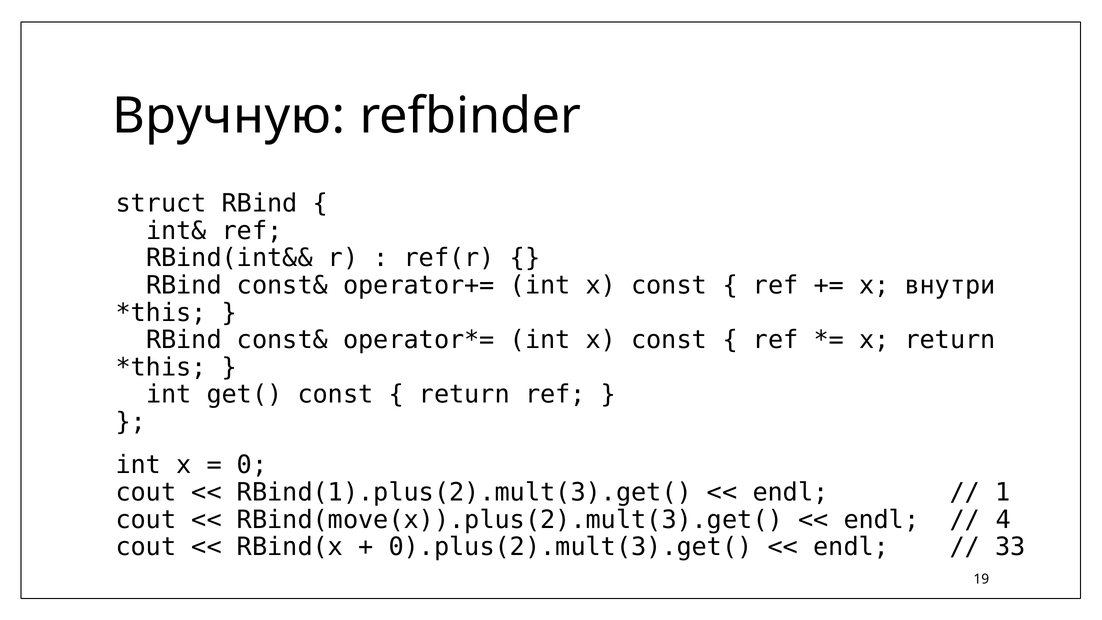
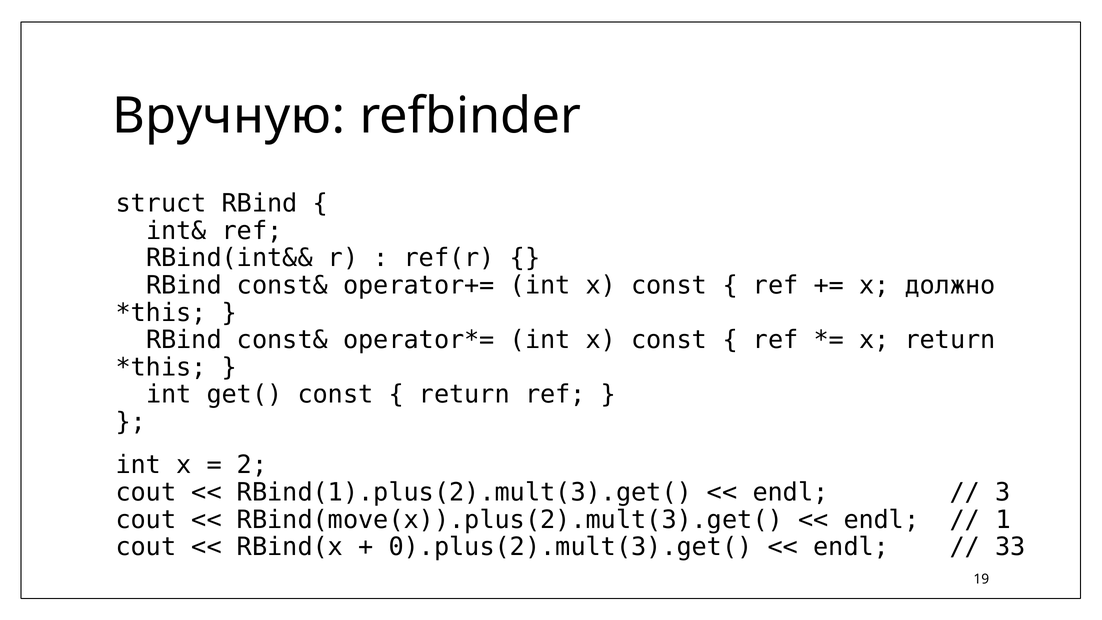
внутри: внутри -> должно
0: 0 -> 2
1: 1 -> 3
4: 4 -> 1
